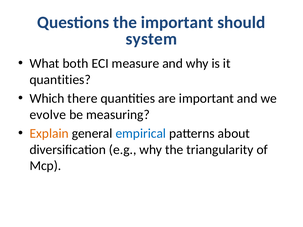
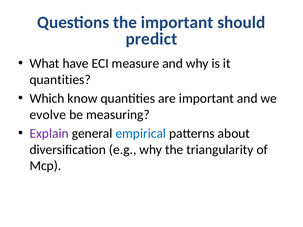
system: system -> predict
both: both -> have
there: there -> know
Explain colour: orange -> purple
